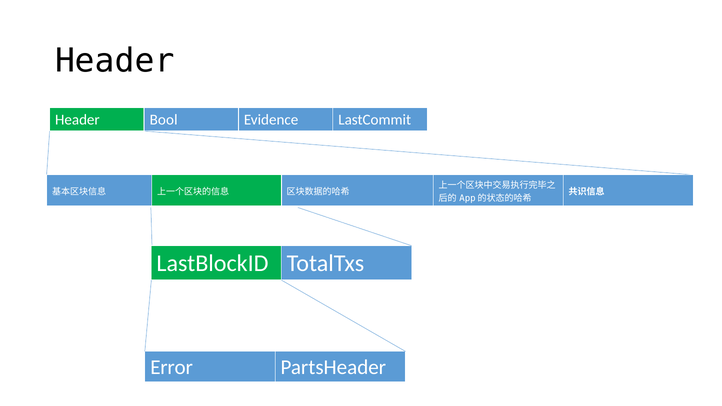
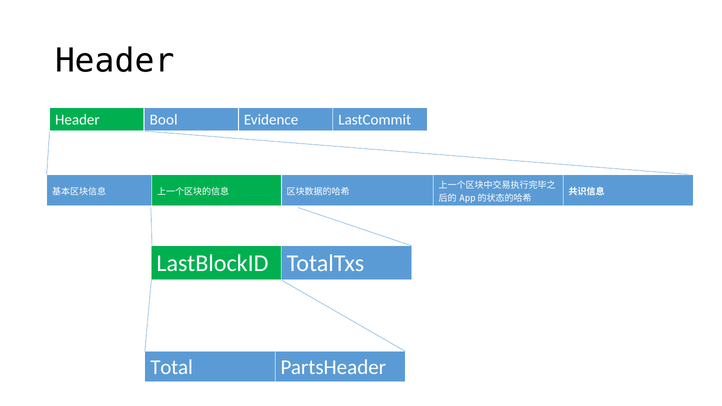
Error: Error -> Total
